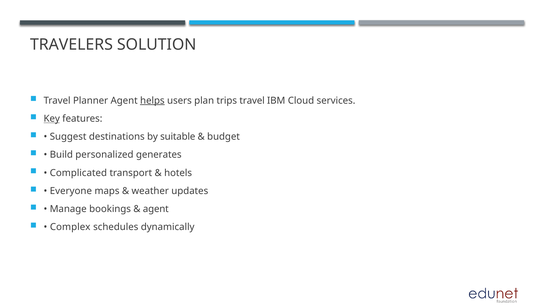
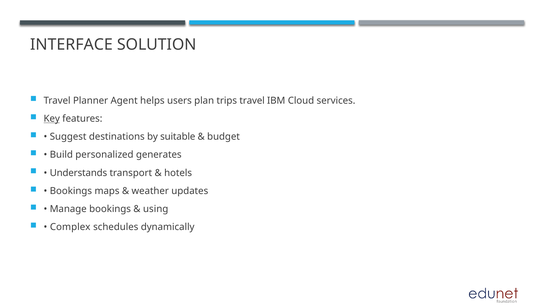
TRAVELERS: TRAVELERS -> INTERFACE
helps underline: present -> none
Complicated: Complicated -> Understands
Everyone at (71, 191): Everyone -> Bookings
agent at (156, 209): agent -> using
